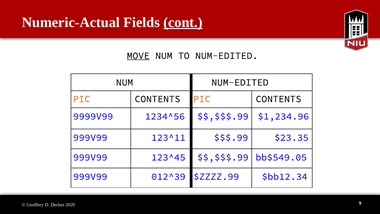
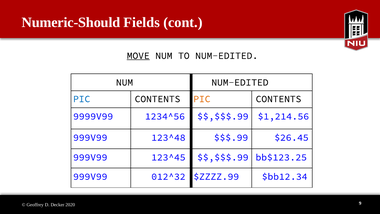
Numeric-Actual: Numeric-Actual -> Numeric-Should
cont underline: present -> none
PIC at (82, 99) colour: orange -> blue
$1,234.96: $1,234.96 -> $1,214.56
123^11: 123^11 -> 123^48
$23.35: $23.35 -> $26.45
bb$549.05: bb$549.05 -> bb$123.25
012^39: 012^39 -> 012^32
